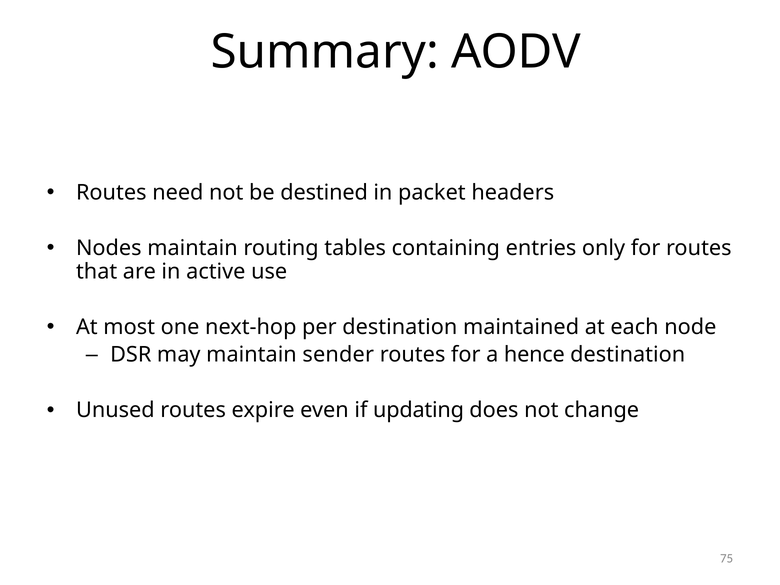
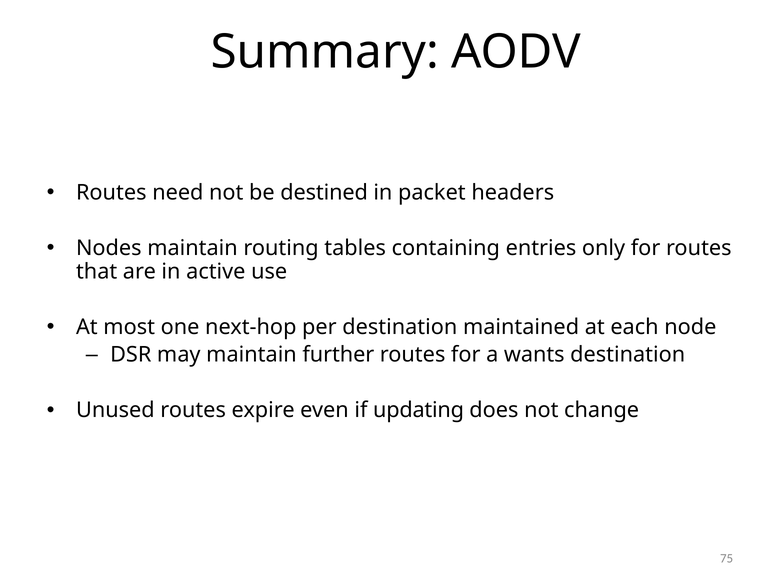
sender: sender -> further
hence: hence -> wants
